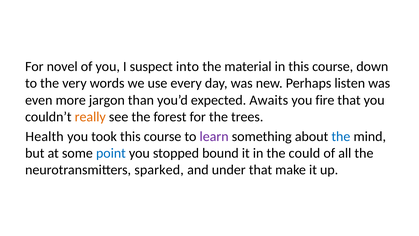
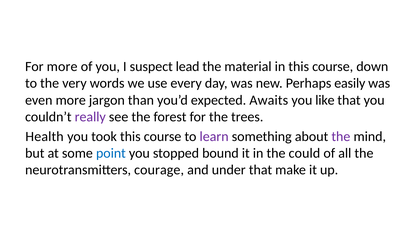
For novel: novel -> more
into: into -> lead
listen: listen -> easily
fire: fire -> like
really colour: orange -> purple
the at (341, 136) colour: blue -> purple
sparked: sparked -> courage
